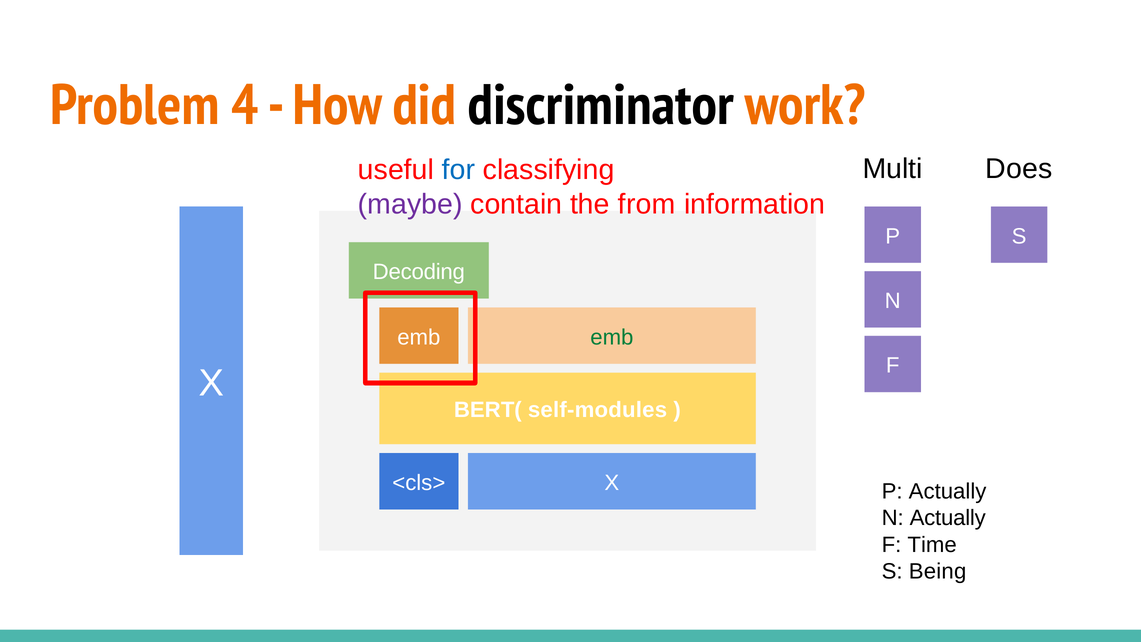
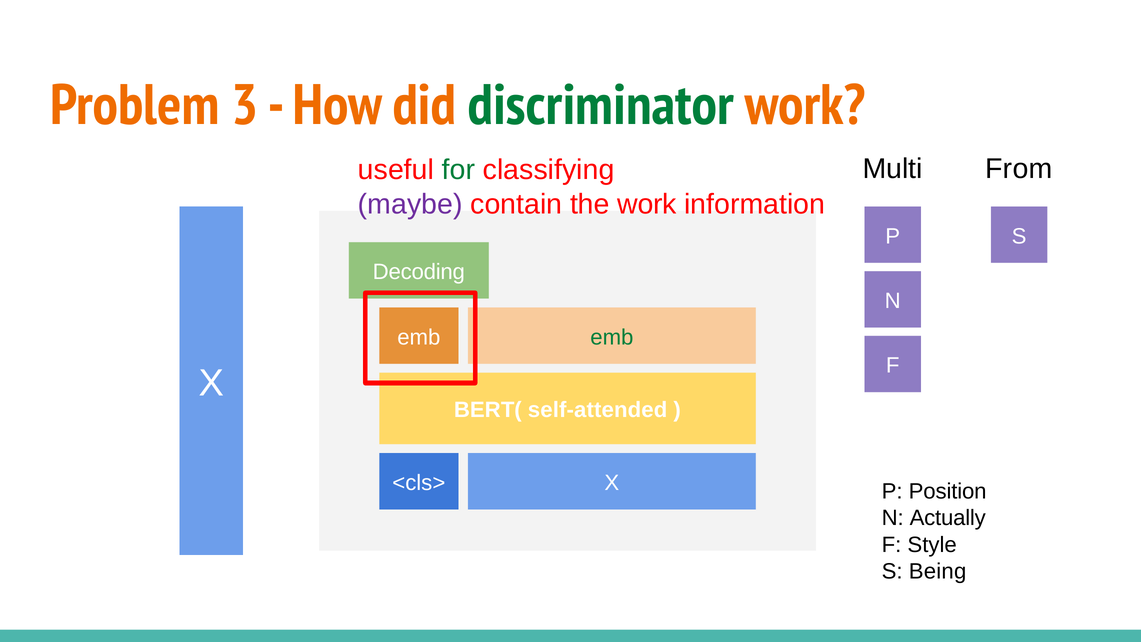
4: 4 -> 3
discriminator colour: black -> green
Does: Does -> From
for colour: blue -> green
the from: from -> work
self-modules: self-modules -> self-attended
P Actually: Actually -> Position
Time: Time -> Style
